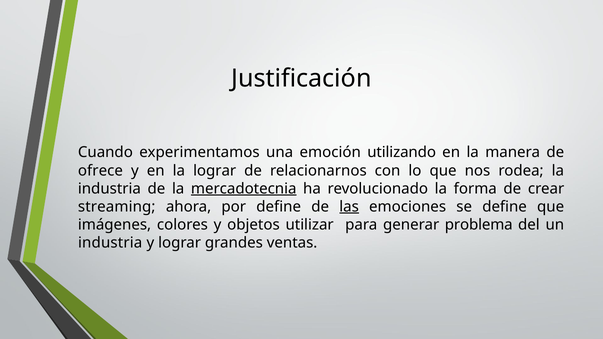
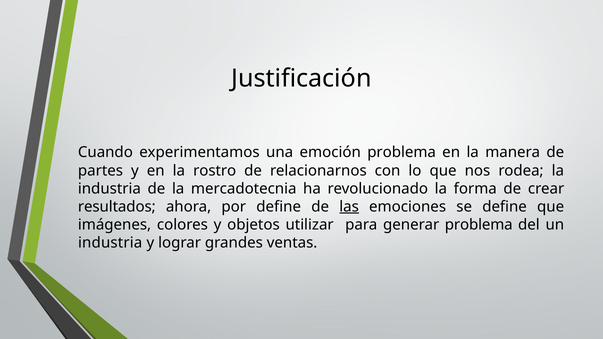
emoción utilizando: utilizando -> problema
ofrece: ofrece -> partes
la lograr: lograr -> rostro
mercadotecnia underline: present -> none
streaming: streaming -> resultados
